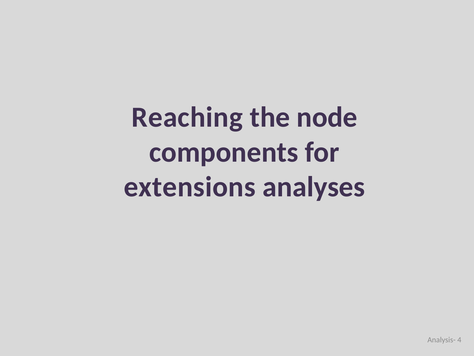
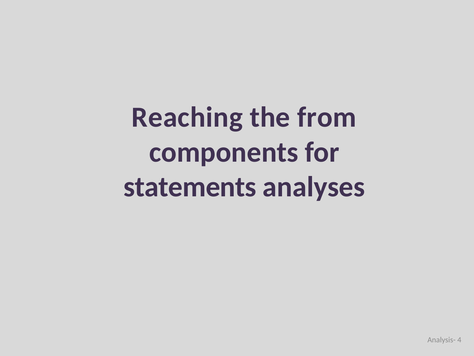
node: node -> from
extensions: extensions -> statements
